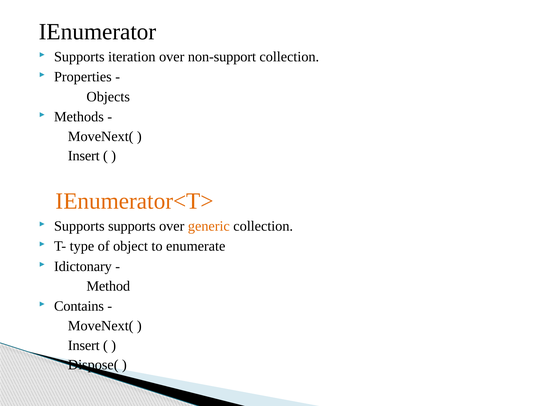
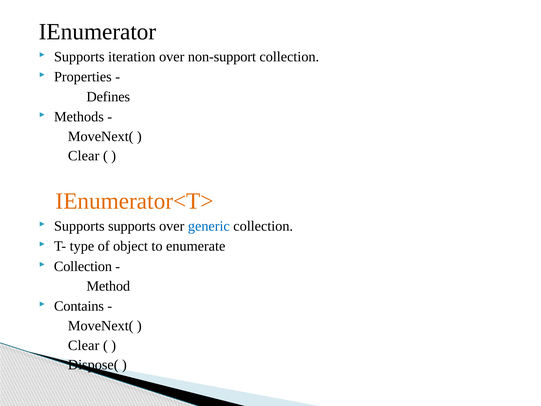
Objects: Objects -> Defines
Insert at (84, 156): Insert -> Clear
generic colour: orange -> blue
Idictonary at (83, 266): Idictonary -> Collection
Insert at (84, 345): Insert -> Clear
